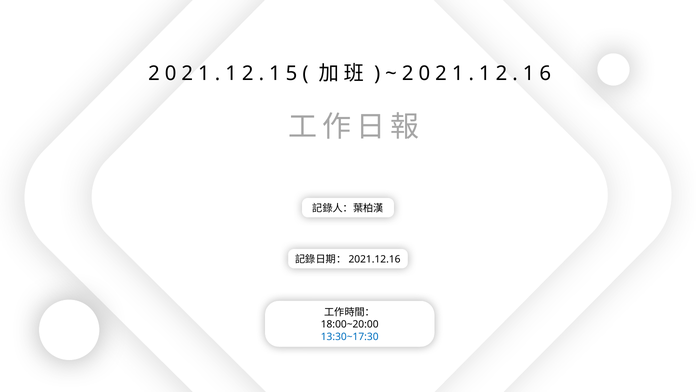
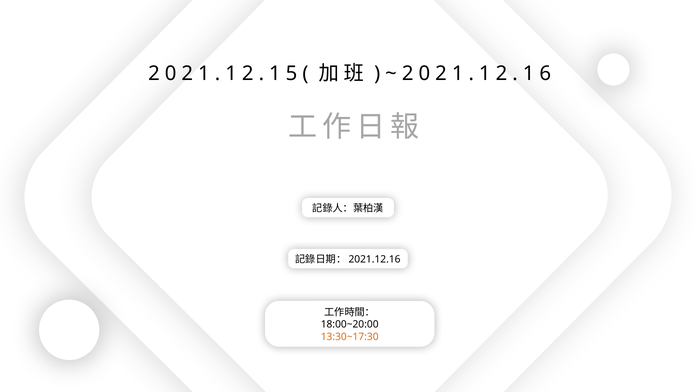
13:30~17:30 colour: blue -> orange
